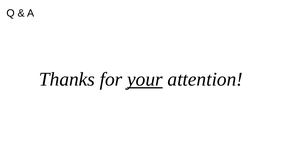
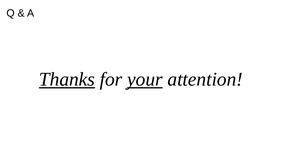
Thanks underline: none -> present
